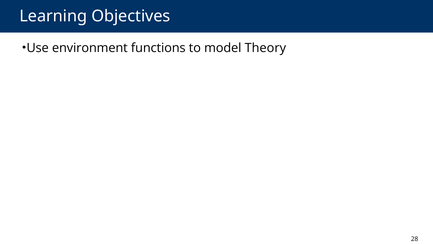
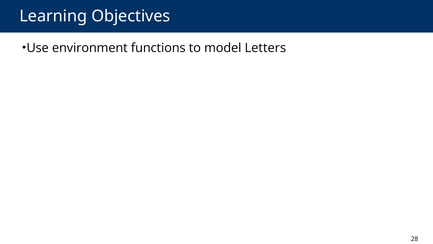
Theory: Theory -> Letters
